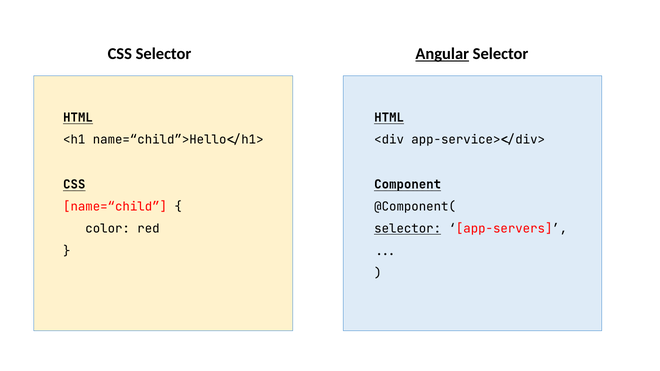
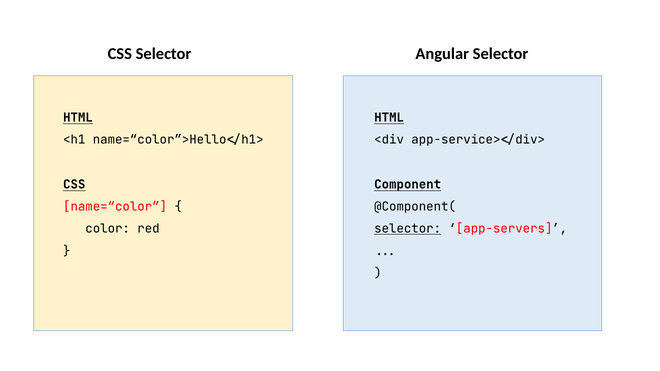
Angular underline: present -> none
name=“child”>Hello</h1>: name=“child”>Hello</h1> -> name=“color”>Hello</h1>
name=“child: name=“child -> name=“color
